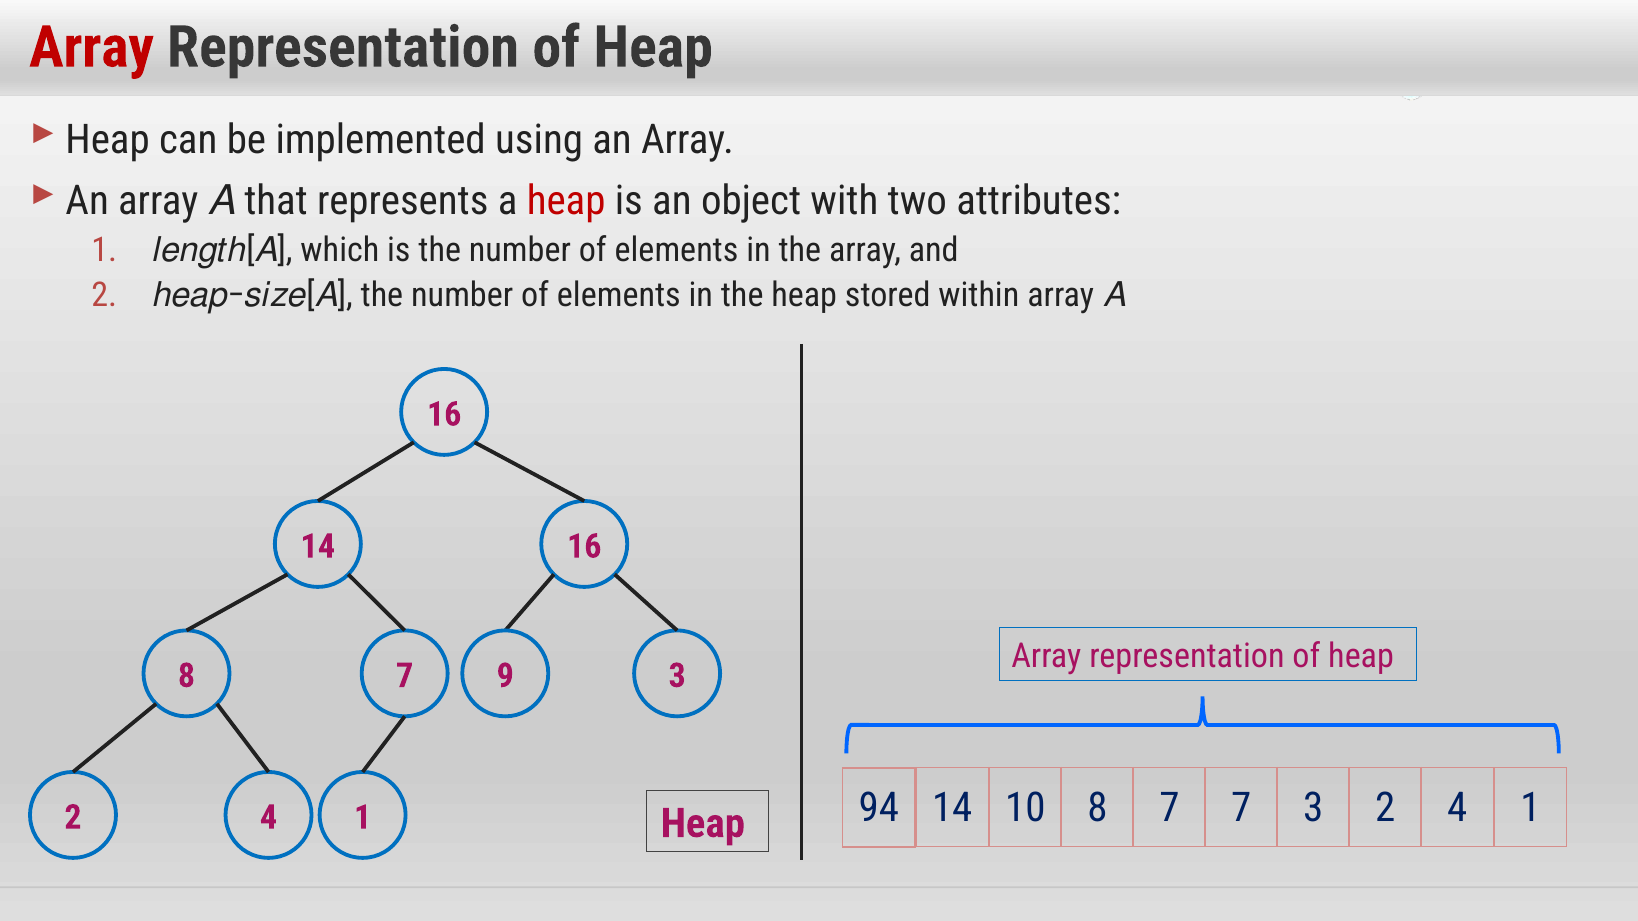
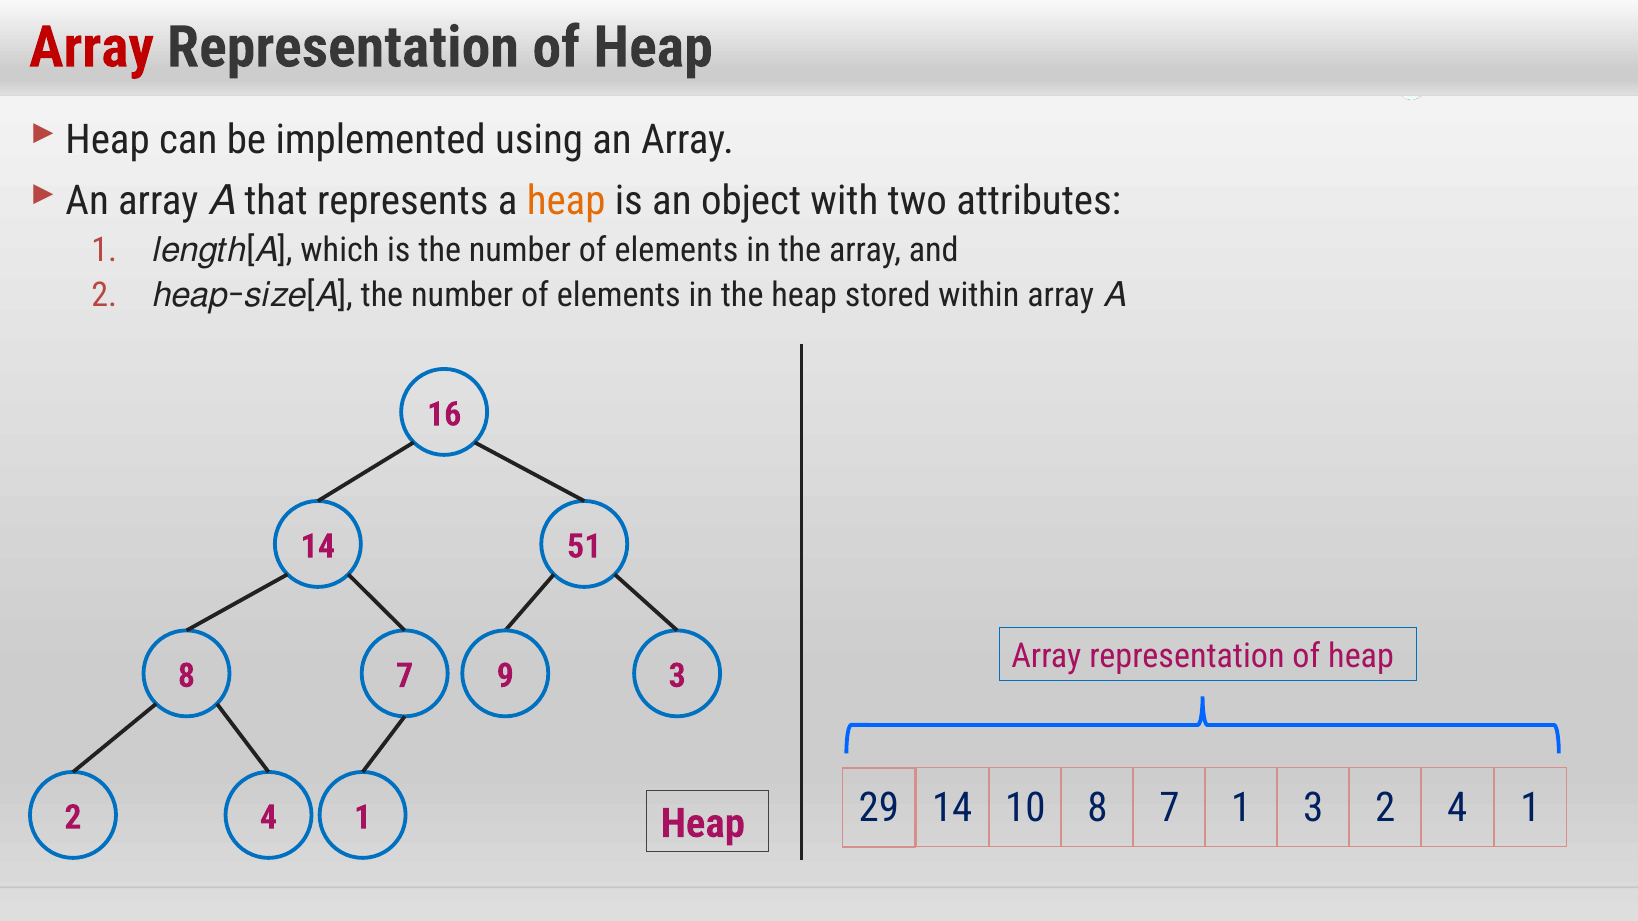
heap at (566, 201) colour: red -> orange
14 16: 16 -> 51
94: 94 -> 29
7 7: 7 -> 1
